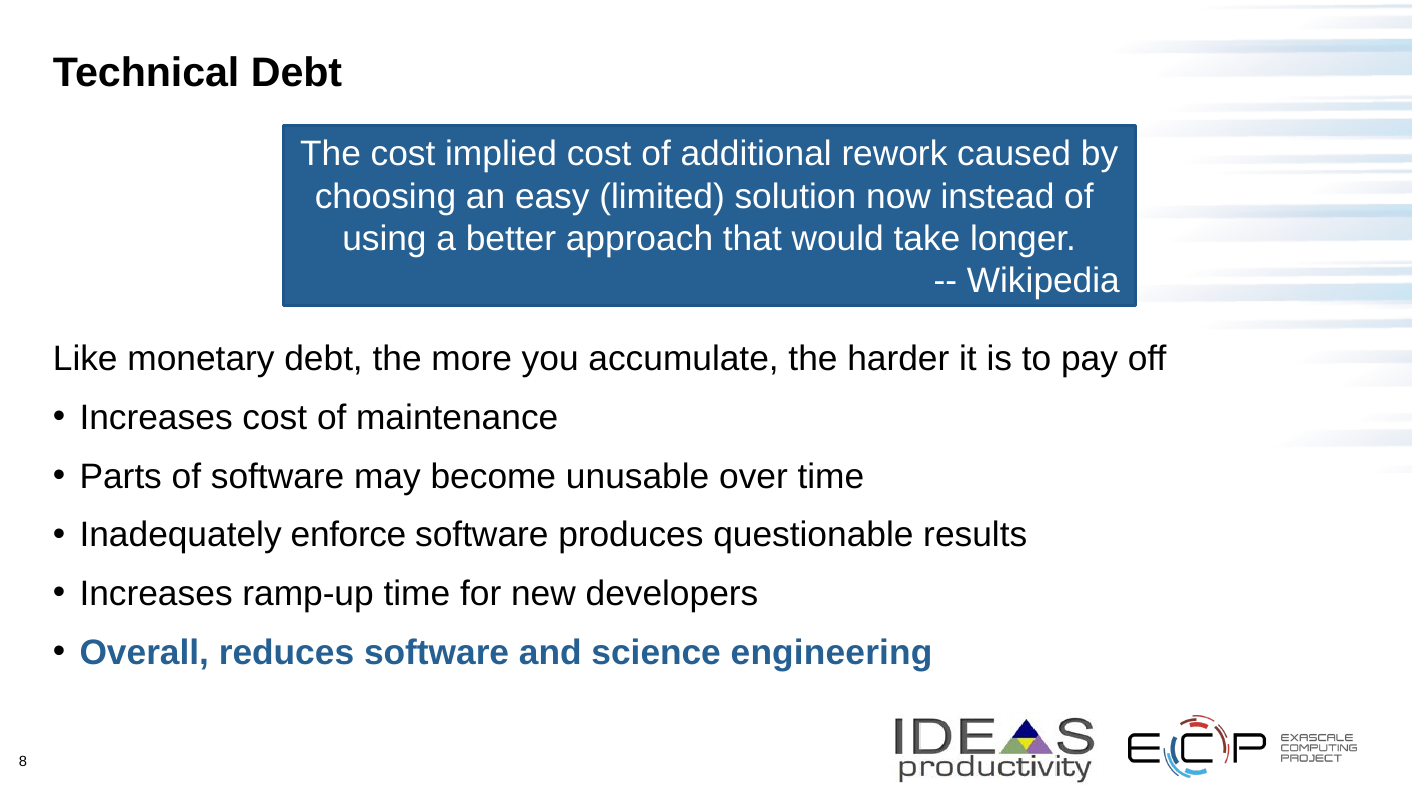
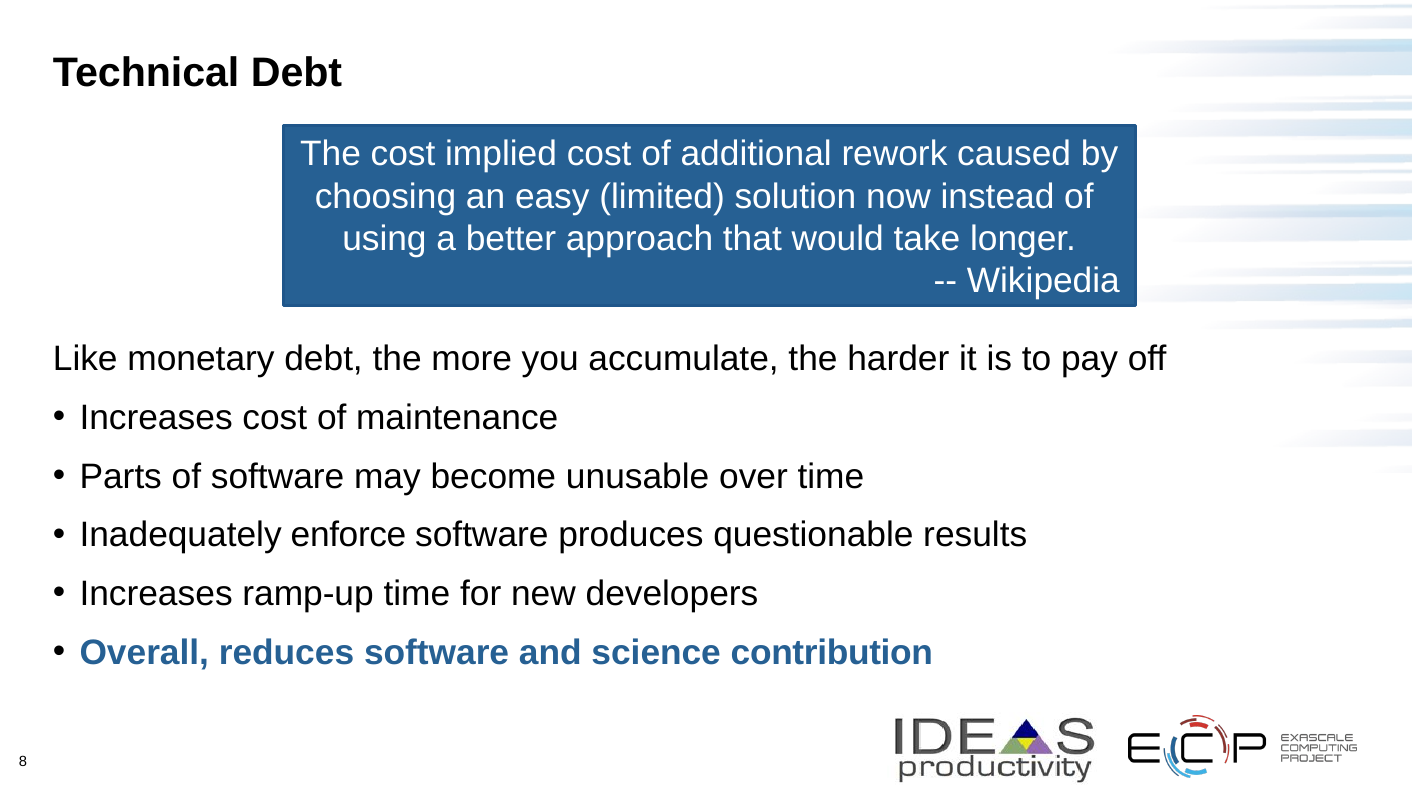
engineering: engineering -> contribution
